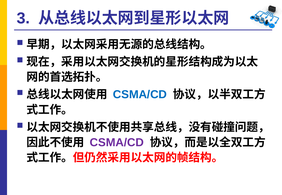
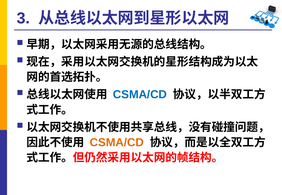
CSMA/CD at (117, 143) colour: purple -> orange
